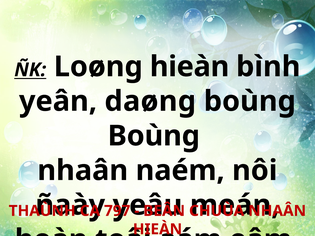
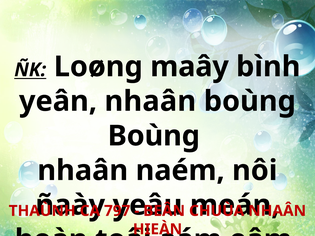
Loøng hieàn: hieàn -> maây
yeân daøng: daøng -> nhaân
